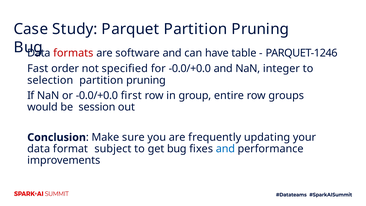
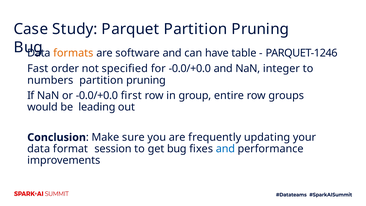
formats colour: red -> orange
selection: selection -> numbers
session: session -> leading
subject: subject -> session
